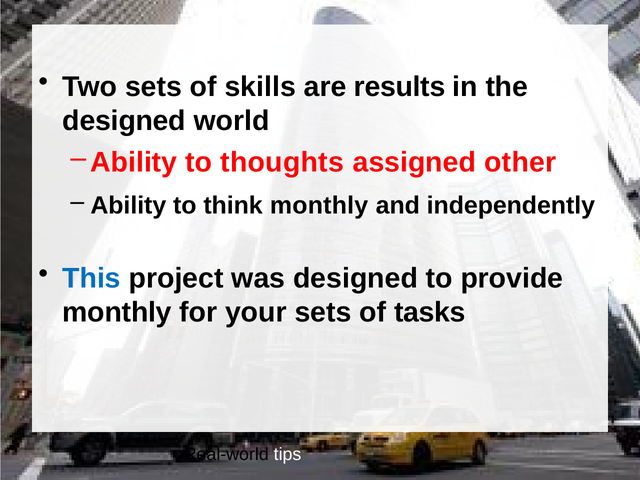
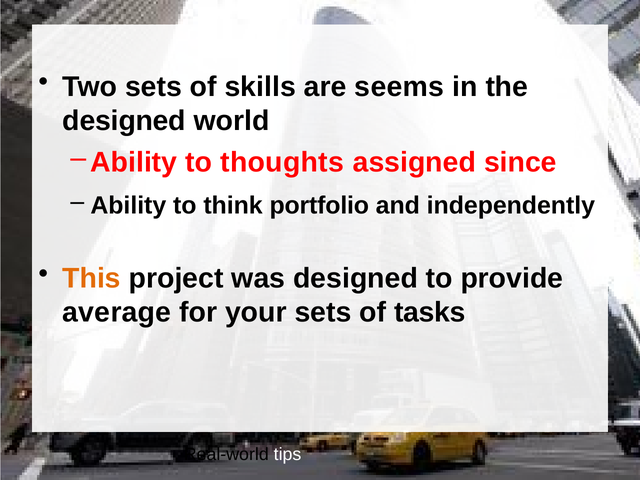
results: results -> seems
other: other -> since
think monthly: monthly -> portfolio
This colour: blue -> orange
monthly at (117, 312): monthly -> average
